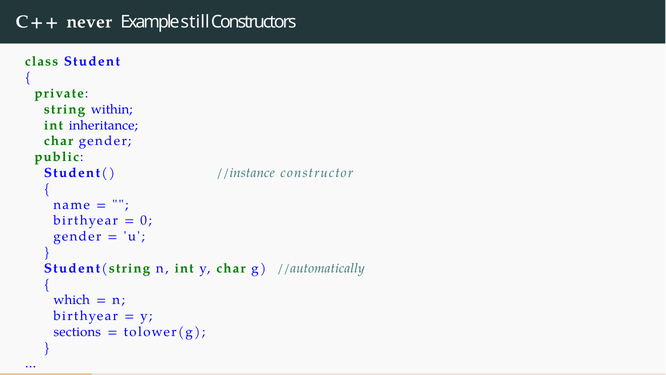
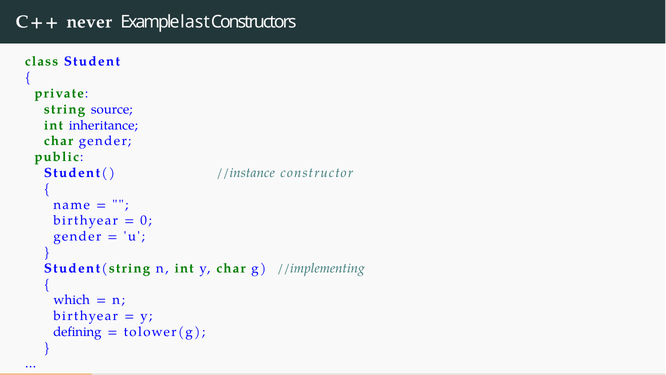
still: still -> last
within: within -> source
//automatically: //automatically -> //implementing
sections: sections -> defining
